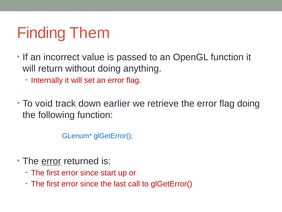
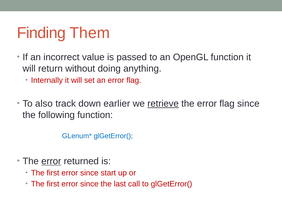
void: void -> also
retrieve underline: none -> present
flag doing: doing -> since
